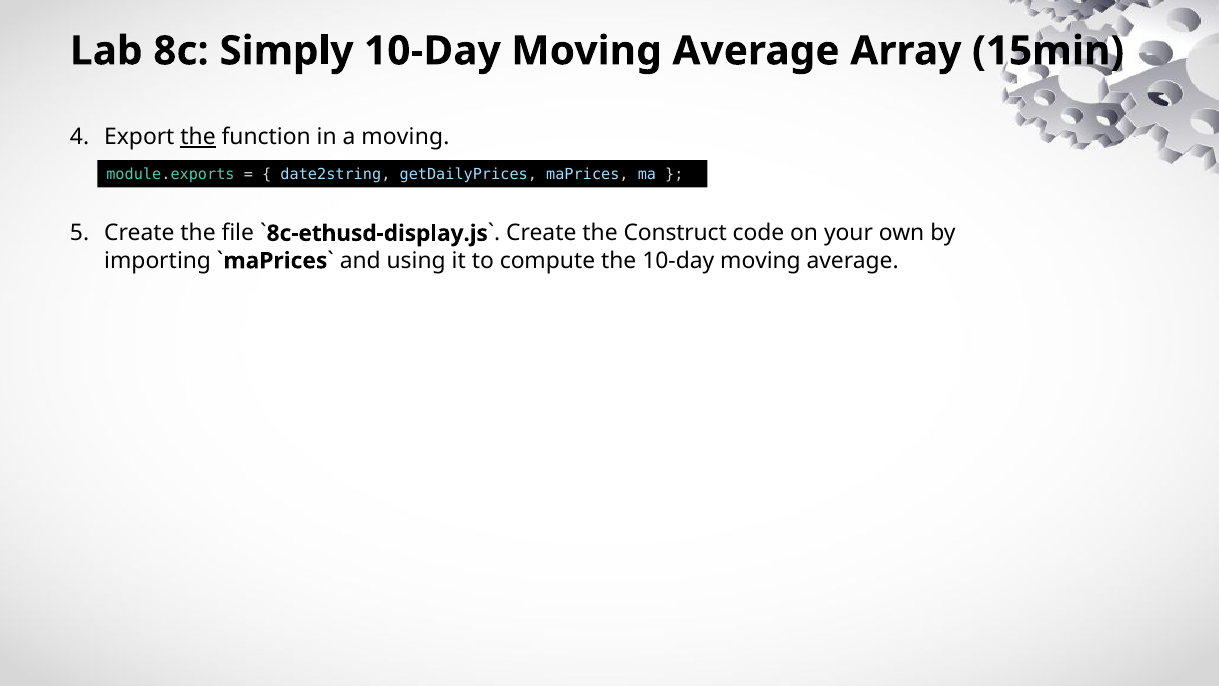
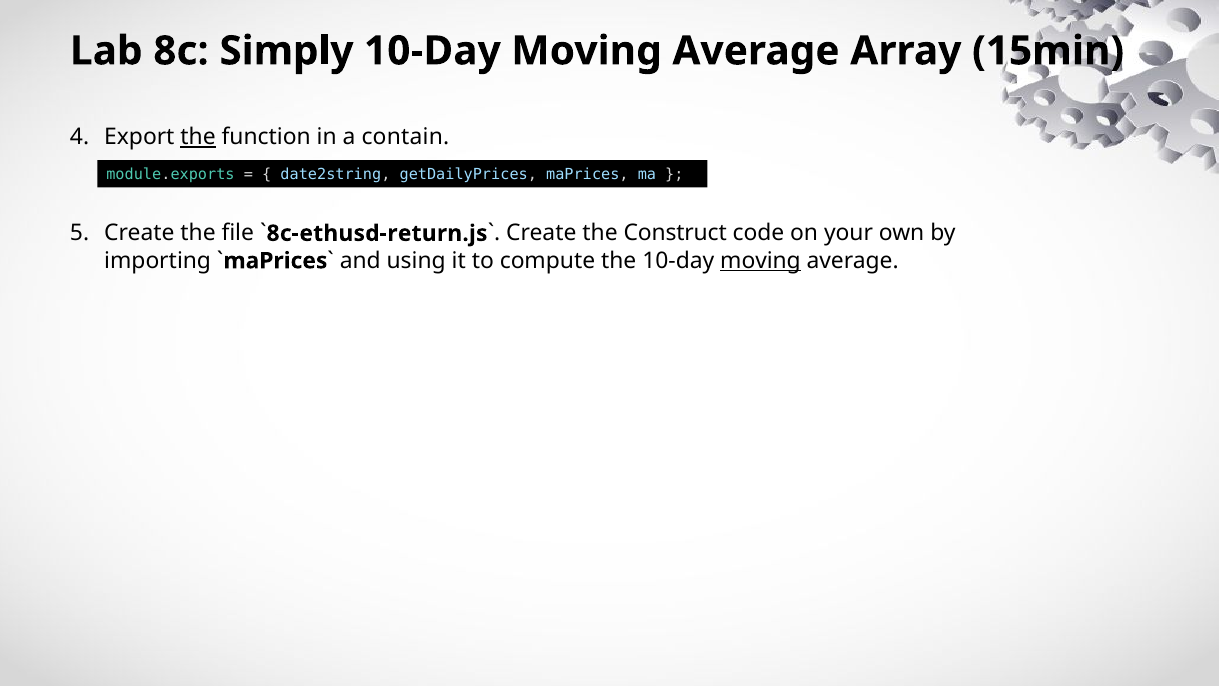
a moving: moving -> contain
8c-ethusd-display.js: 8c-ethusd-display.js -> 8c-ethusd-return.js
moving at (760, 261) underline: none -> present
